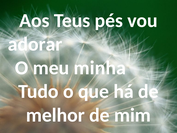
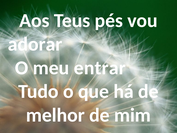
minha: minha -> entrar
